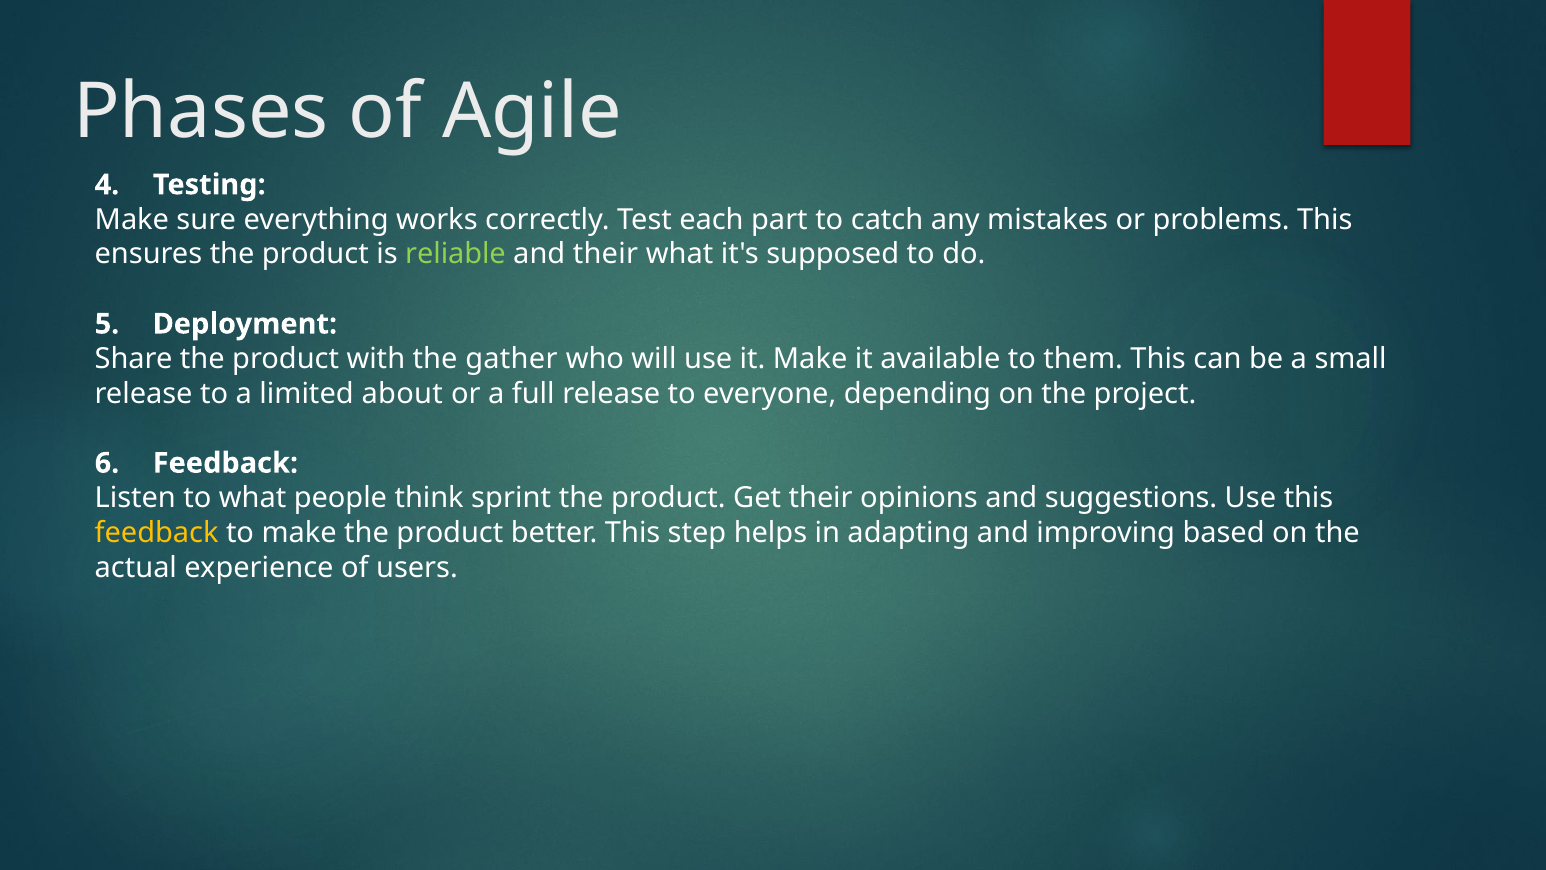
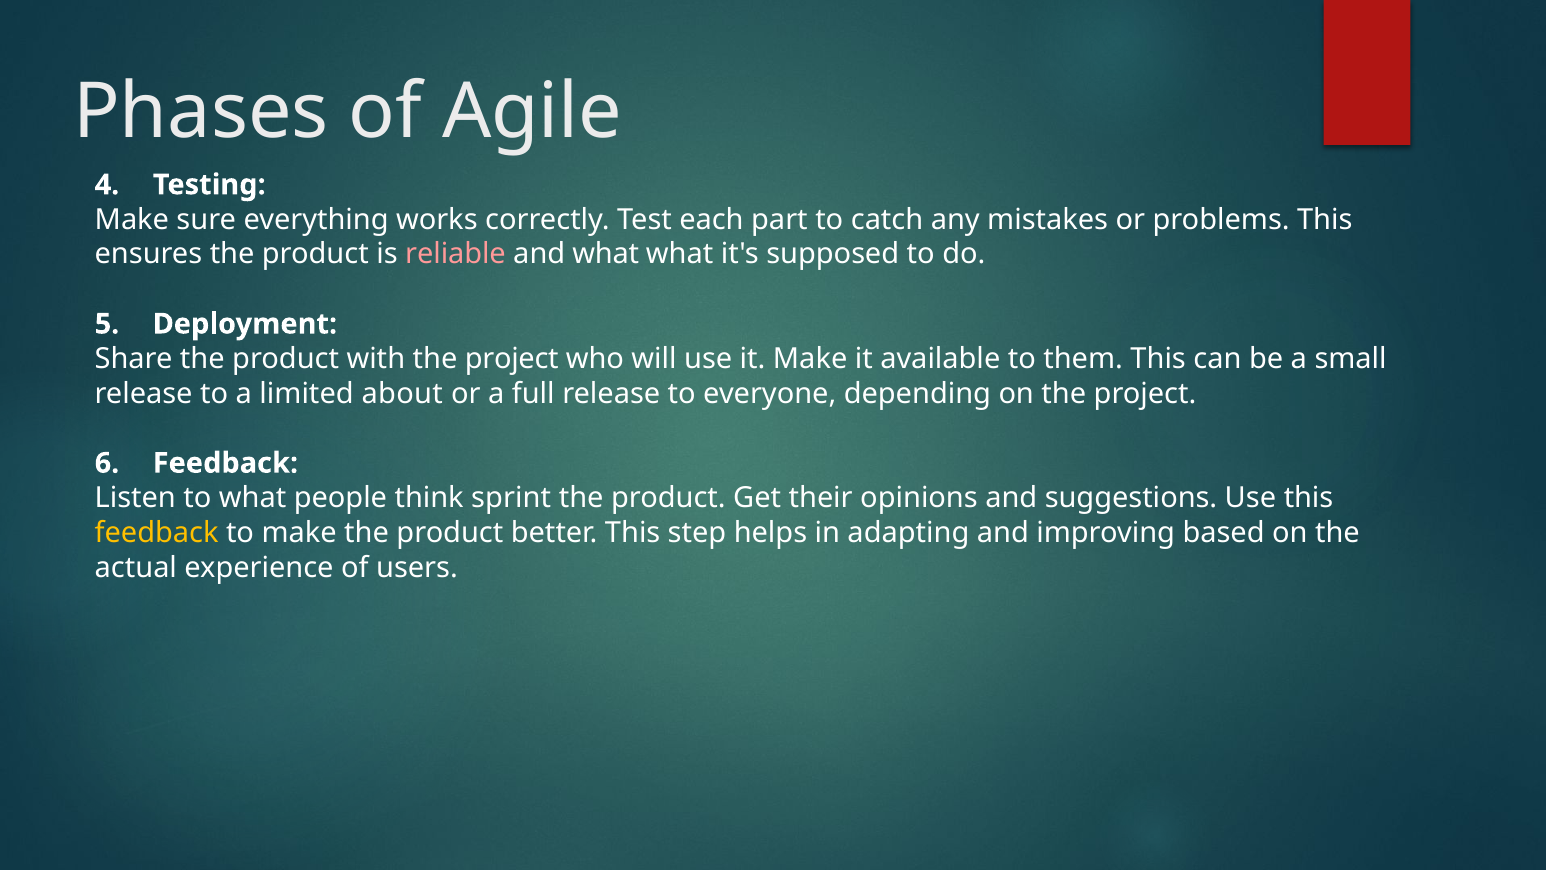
reliable colour: light green -> pink
and their: their -> what
with the gather: gather -> project
